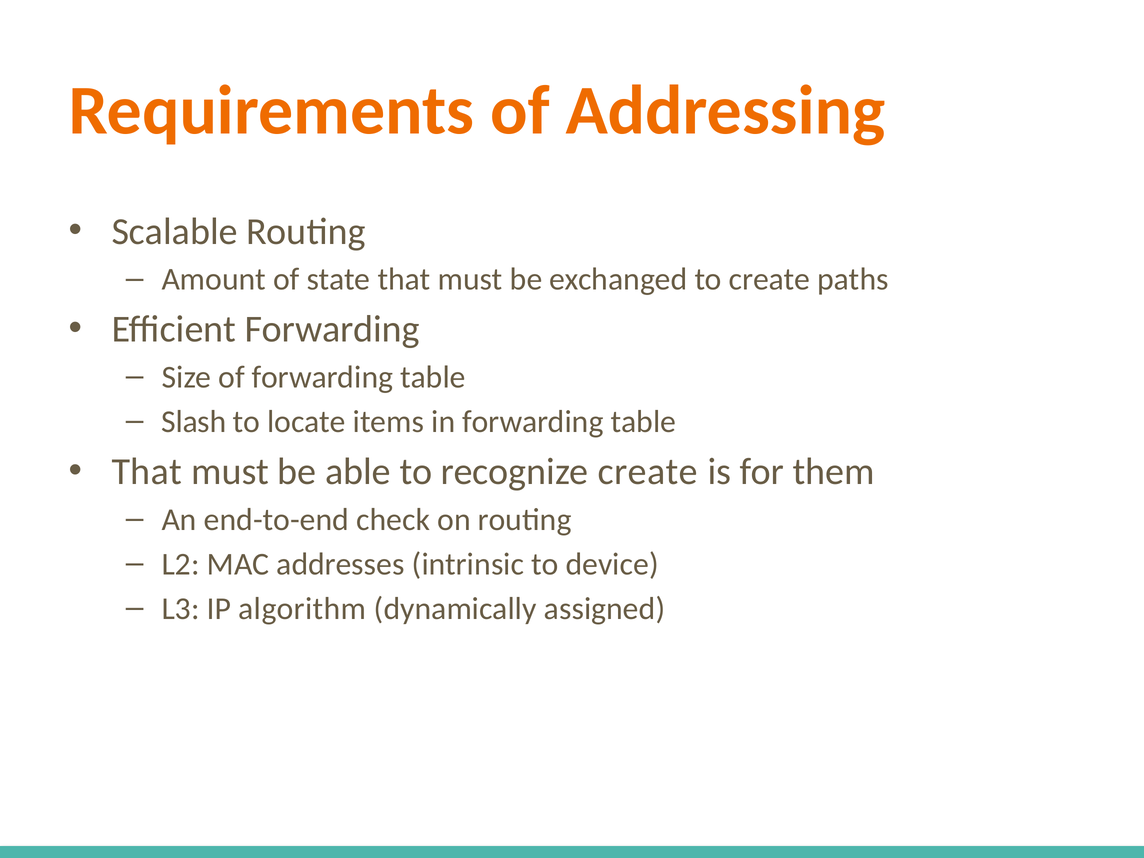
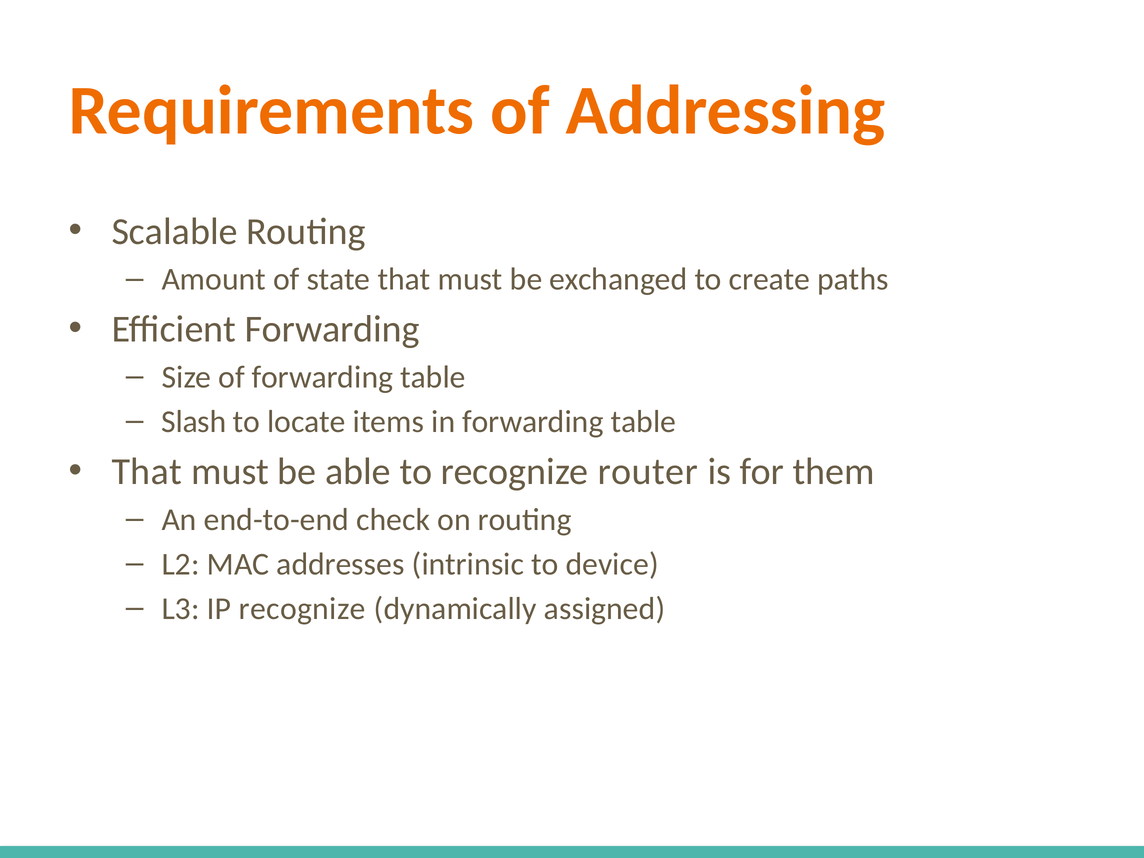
recognize create: create -> router
IP algorithm: algorithm -> recognize
